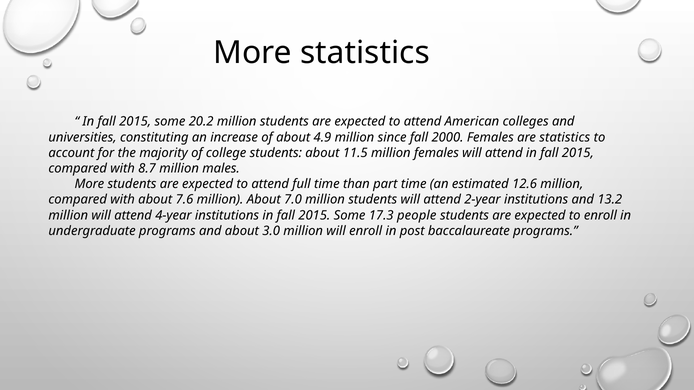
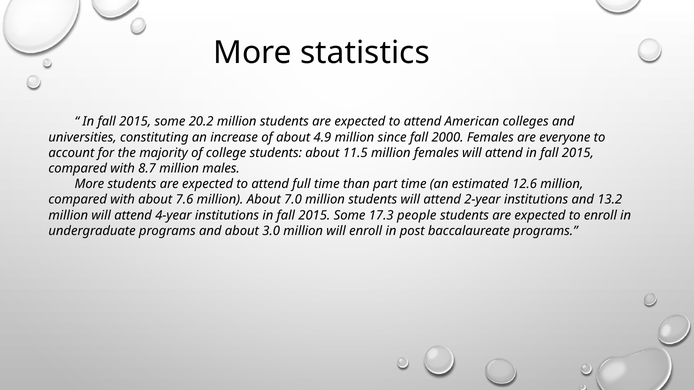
are statistics: statistics -> everyone
